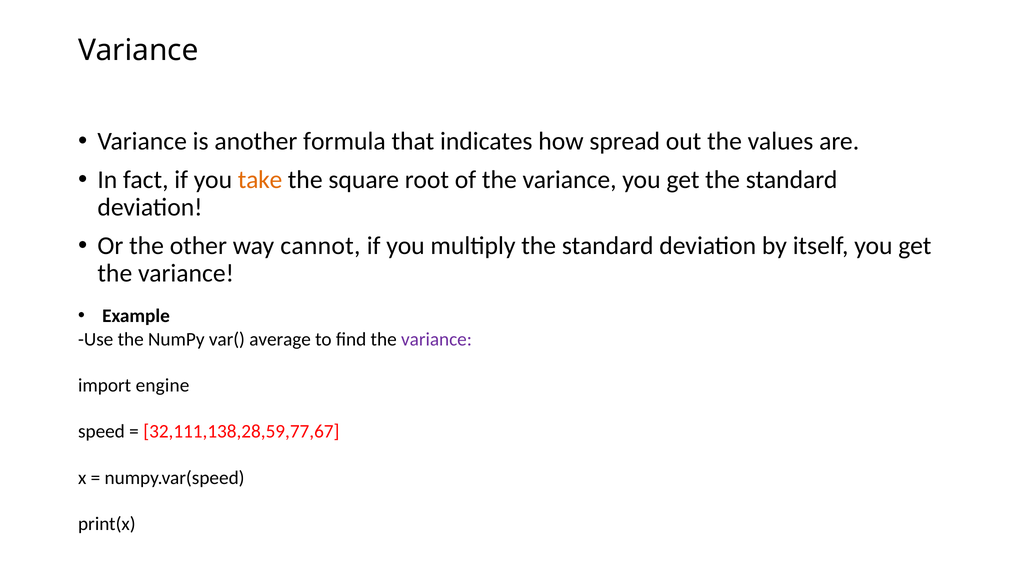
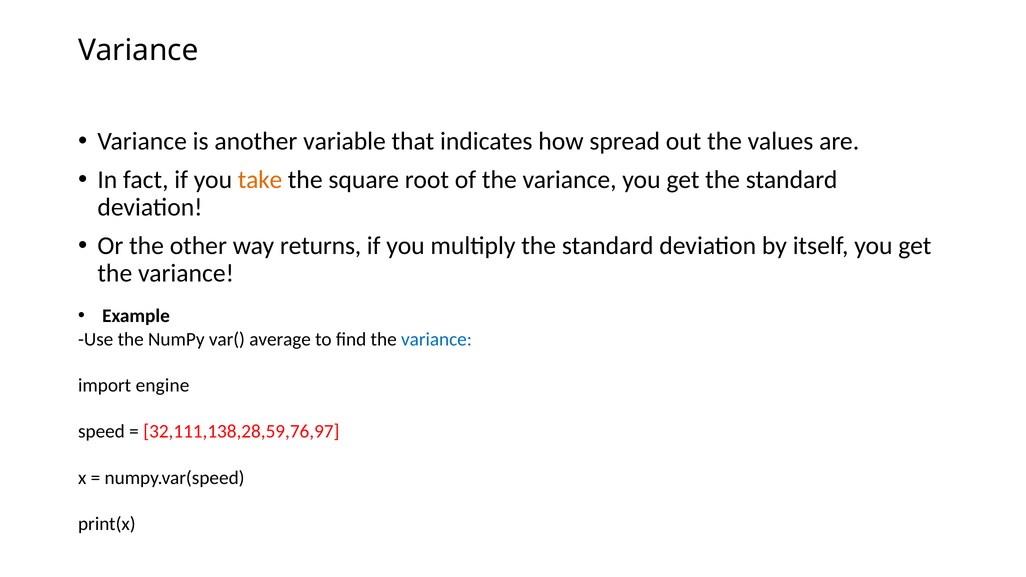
formula: formula -> variable
cannot: cannot -> returns
variance at (437, 339) colour: purple -> blue
32,111,138,28,59,77,67: 32,111,138,28,59,77,67 -> 32,111,138,28,59,76,97
